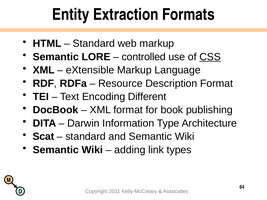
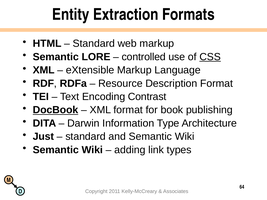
Different: Different -> Contrast
DocBook underline: none -> present
Scat: Scat -> Just
